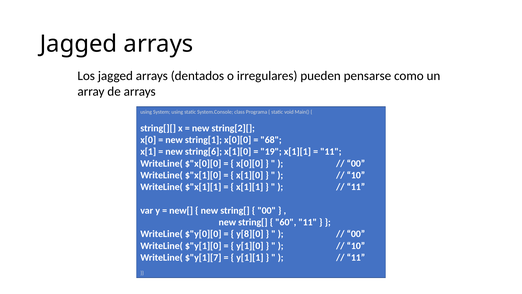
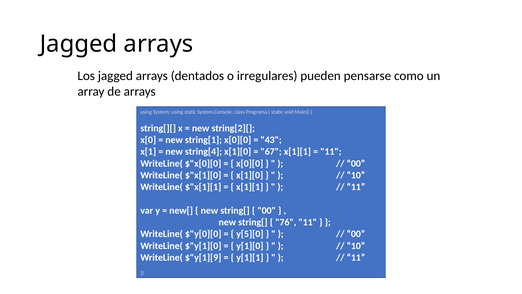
68: 68 -> 43
string[6: string[6 -> string[4
19: 19 -> 67
60: 60 -> 76
y[8][0: y[8][0 -> y[5][0
$"y[1][7: $"y[1][7 -> $"y[1][9
